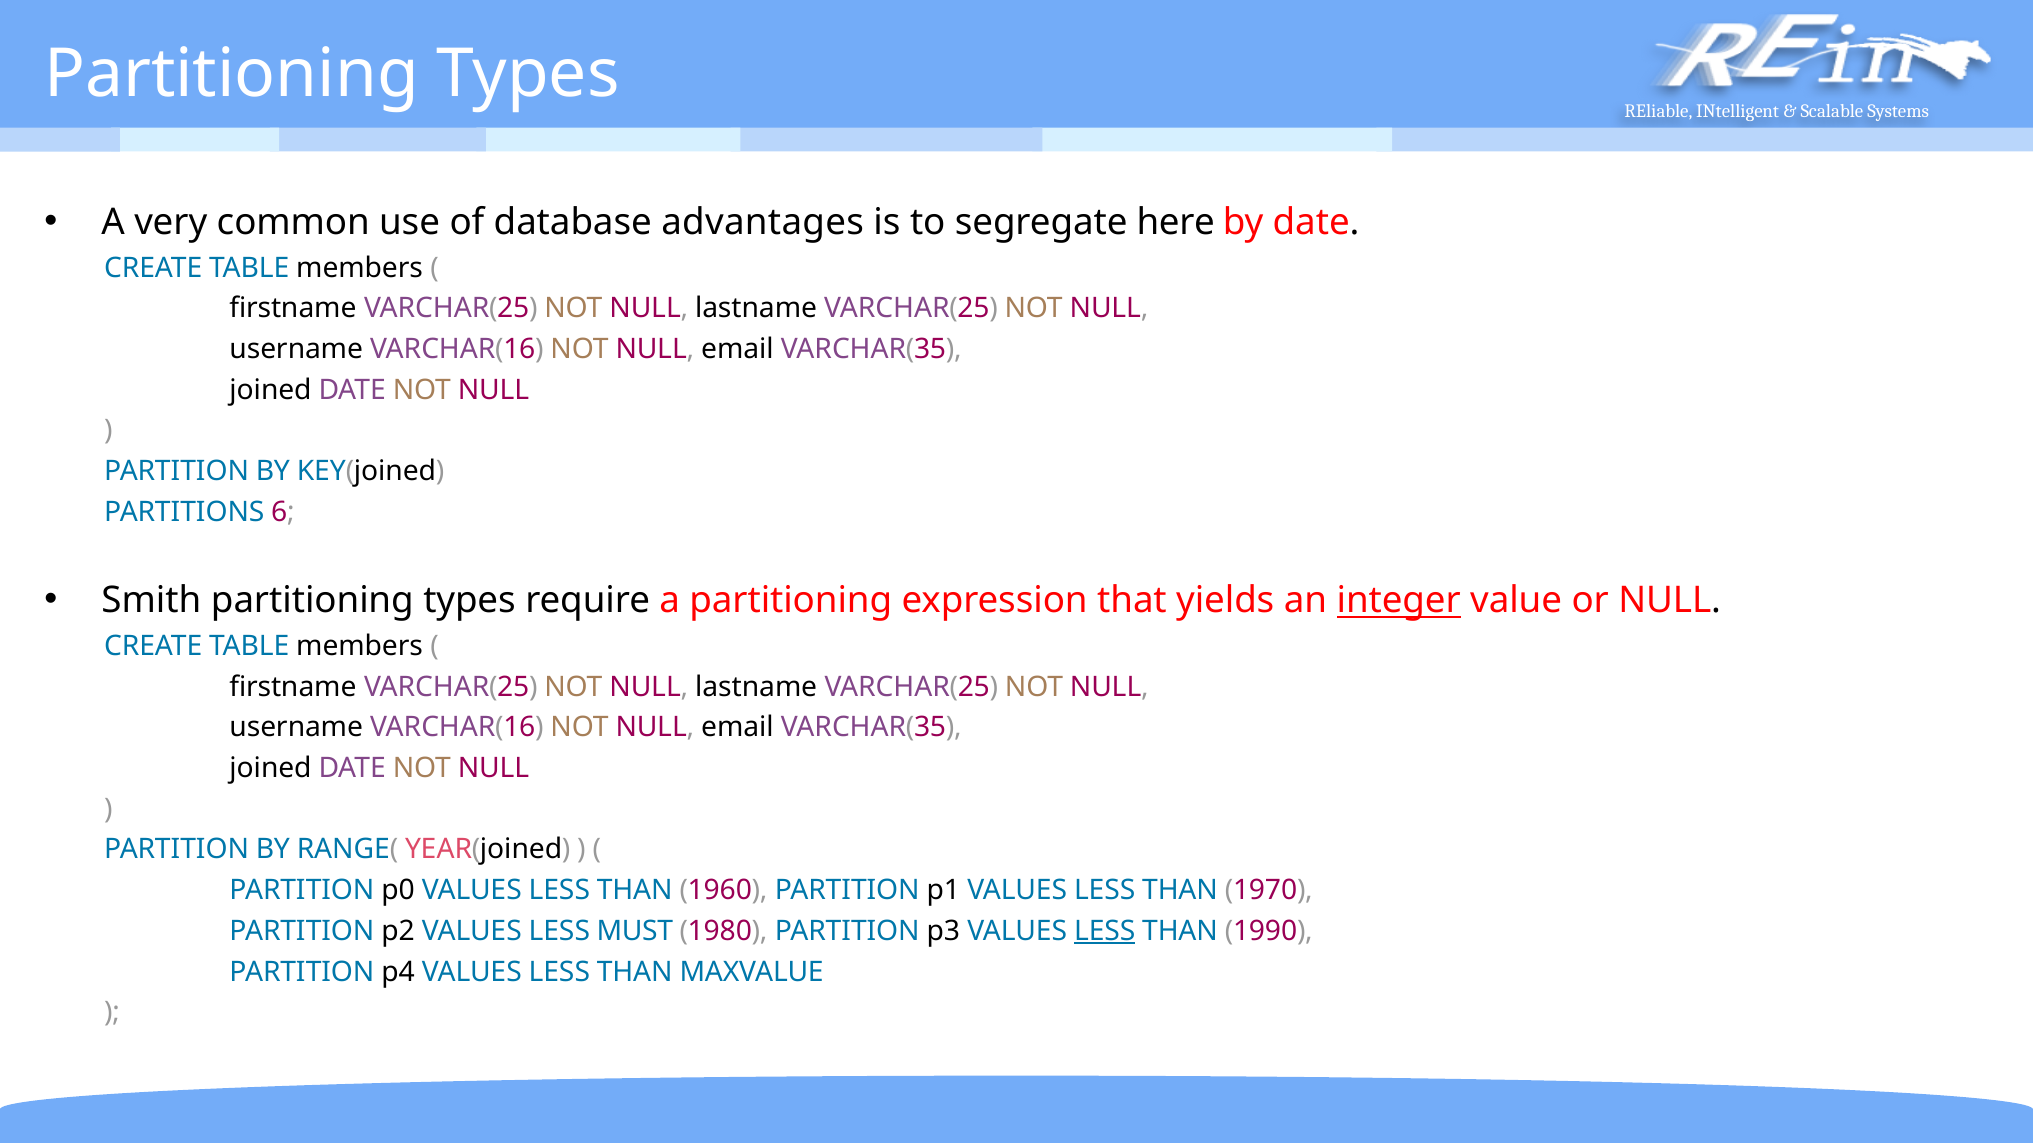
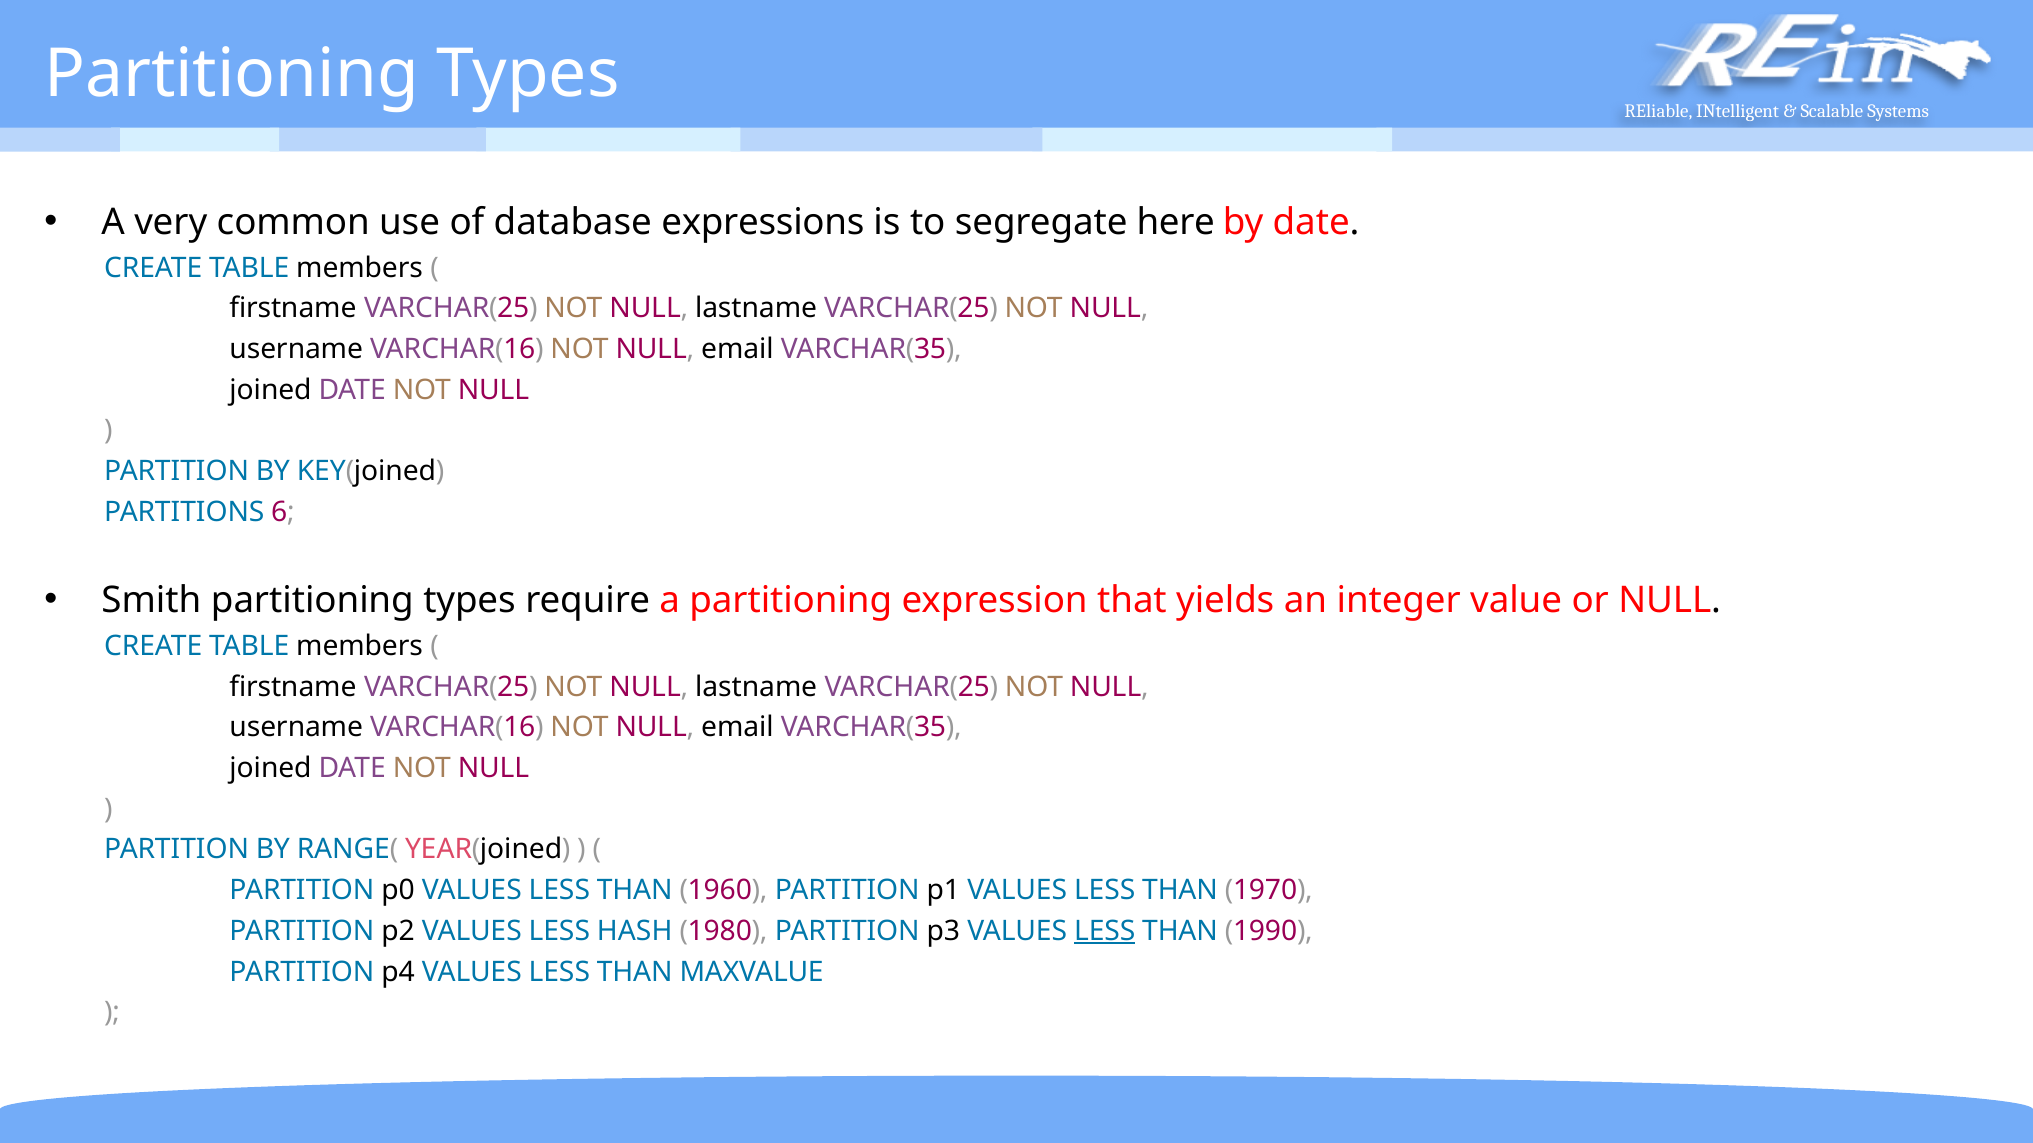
advantages: advantages -> expressions
integer underline: present -> none
MUST: MUST -> HASH
